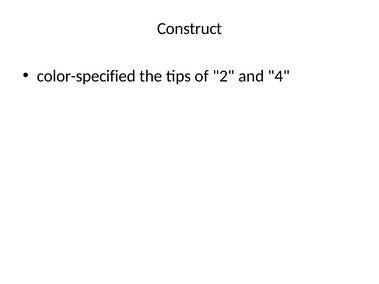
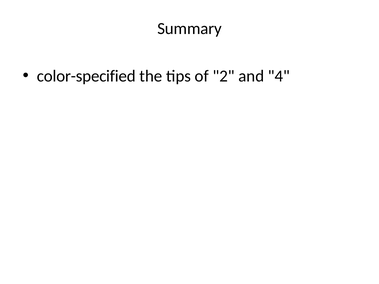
Construct: Construct -> Summary
